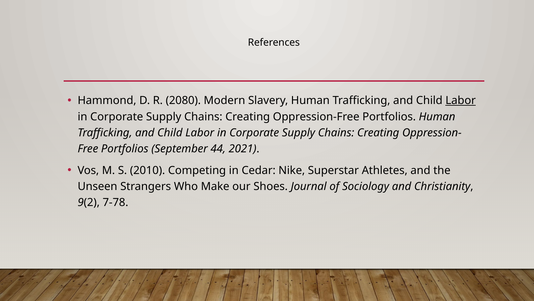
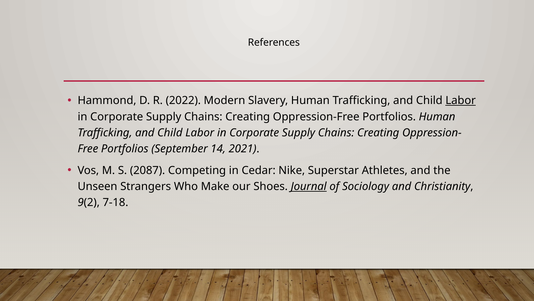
2080: 2080 -> 2022
44: 44 -> 14
2010: 2010 -> 2087
Journal underline: none -> present
7-78: 7-78 -> 7-18
